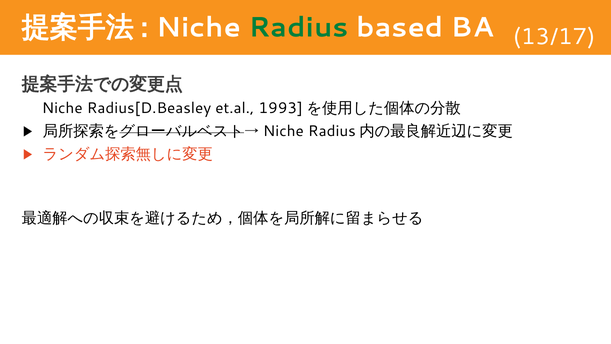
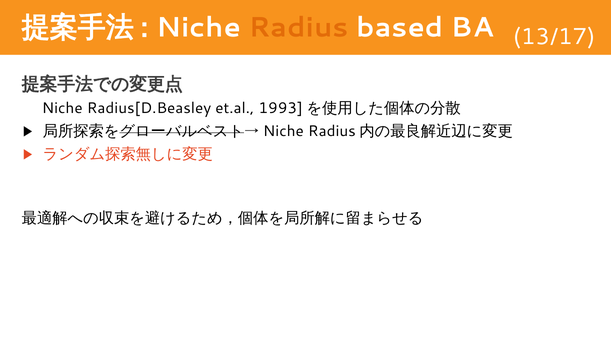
Radius colour: green -> orange
